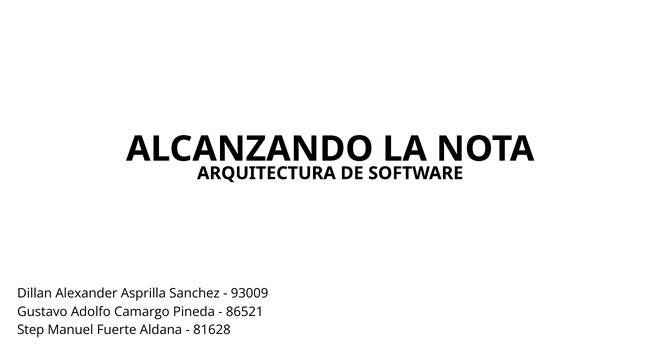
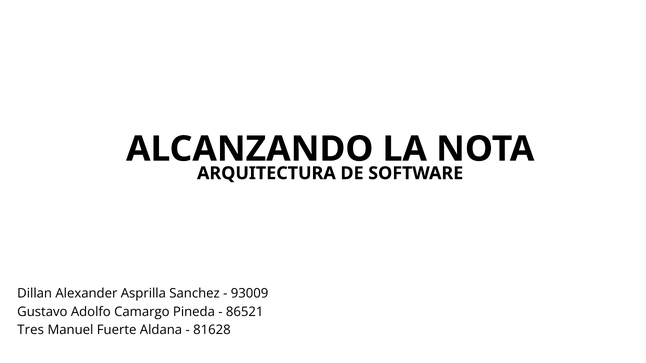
Step: Step -> Tres
